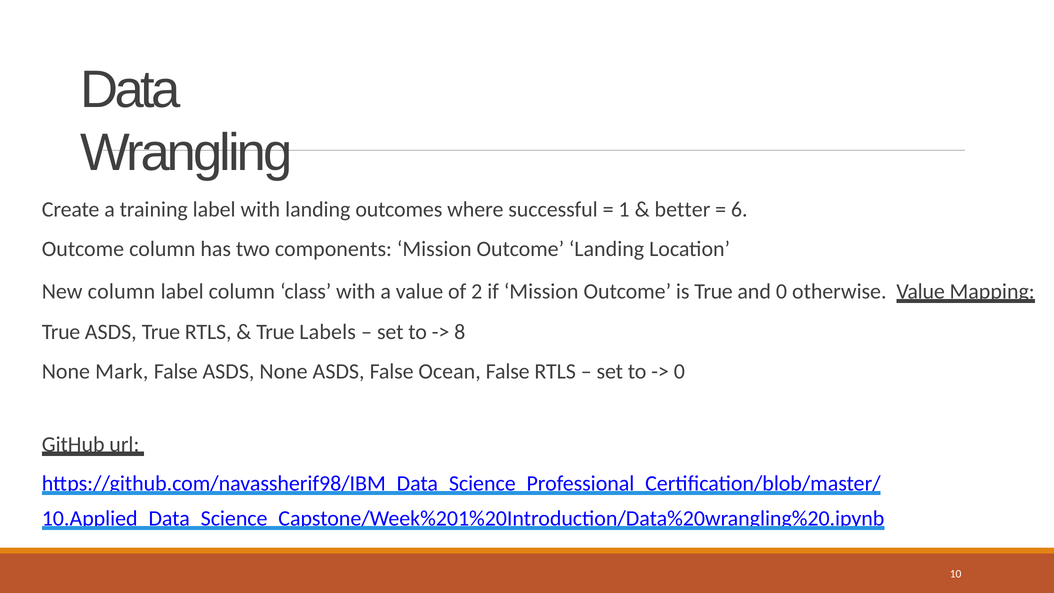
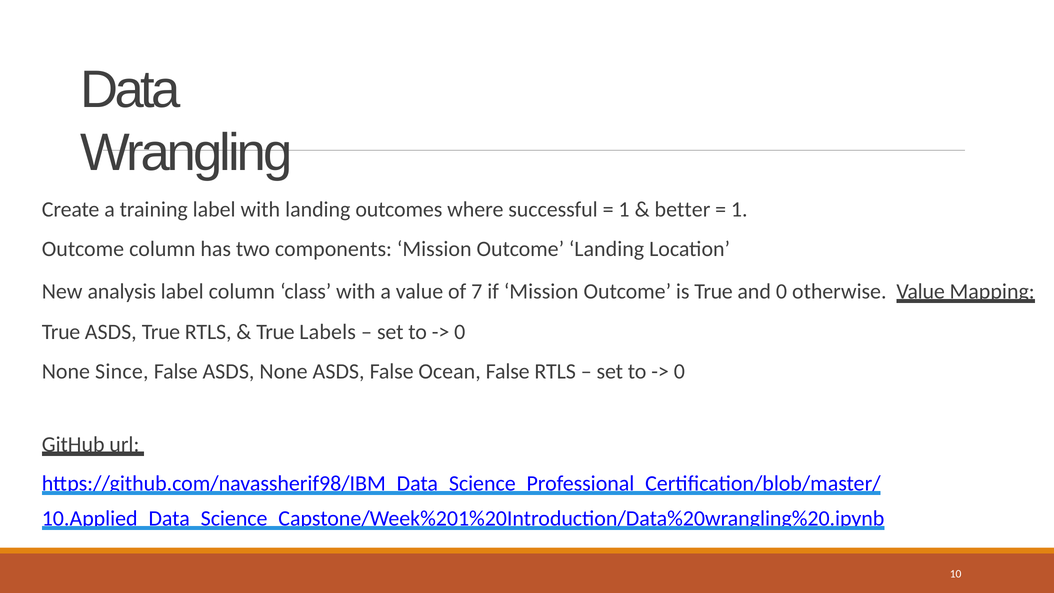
6 at (739, 210): 6 -> 1
New column: column -> analysis
2: 2 -> 7
8 at (460, 332): 8 -> 0
Mark: Mark -> Since
